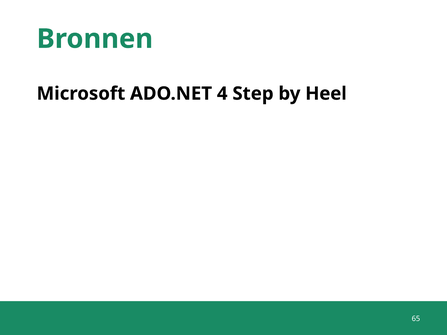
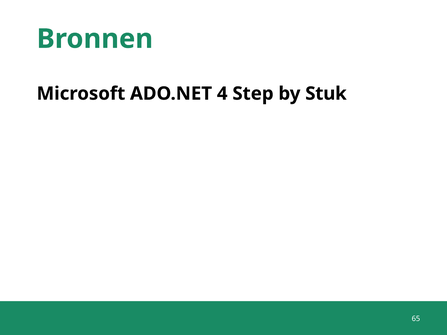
Heel: Heel -> Stuk
